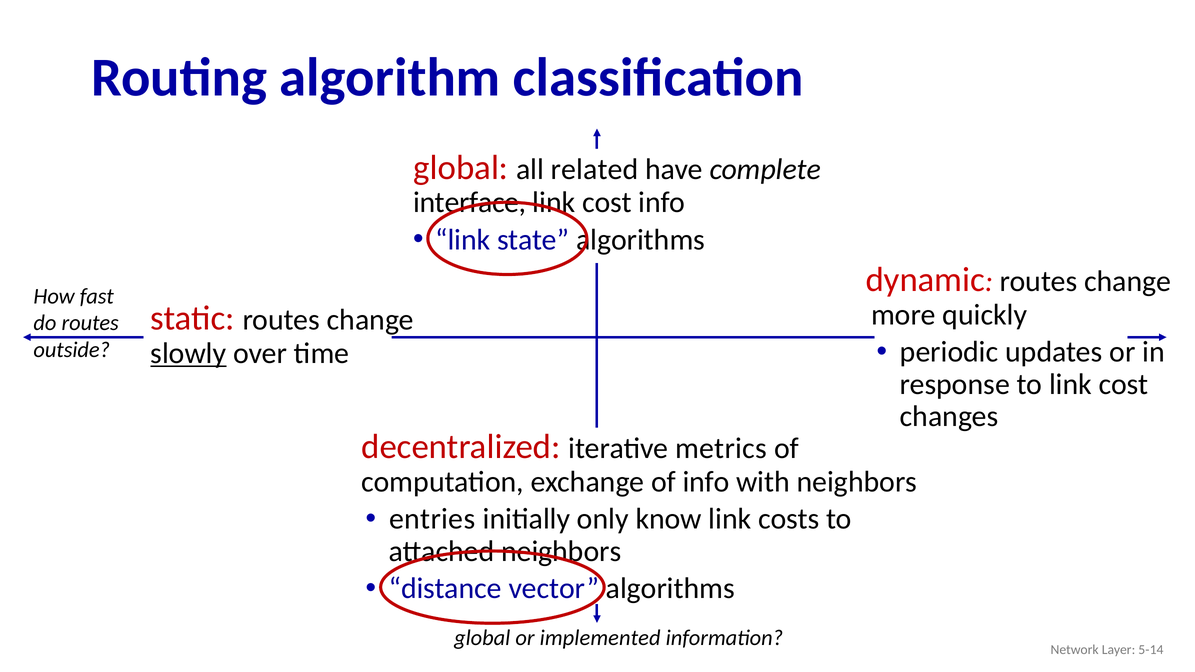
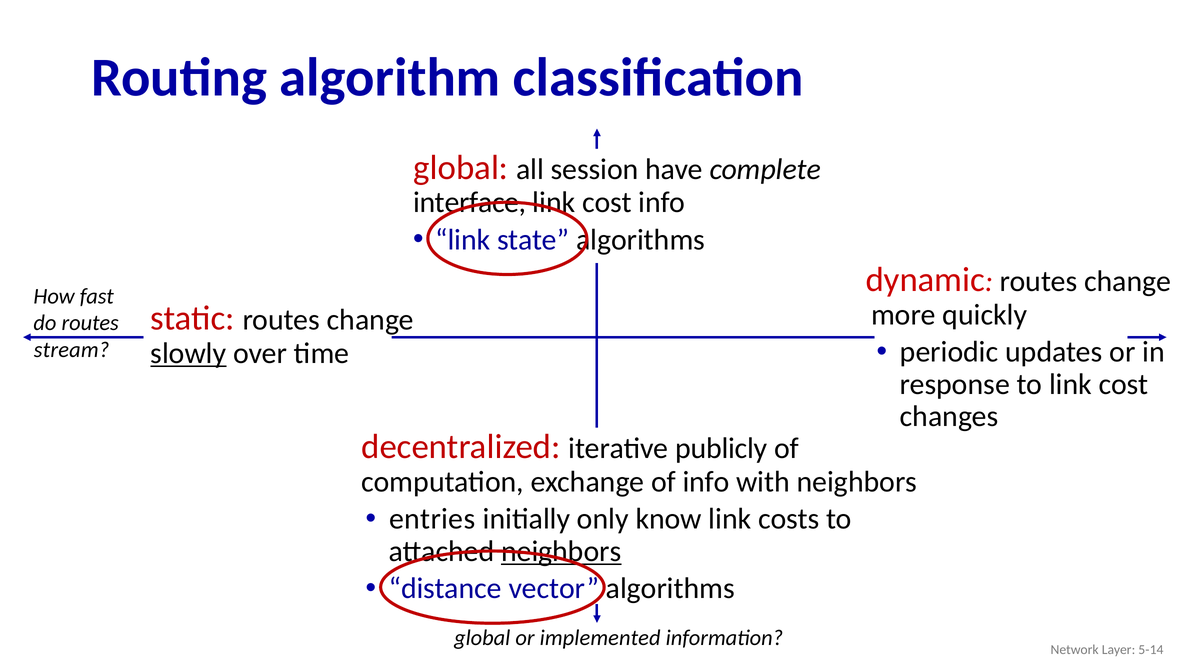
related: related -> session
outside: outside -> stream
metrics: metrics -> publicly
neighbors at (561, 551) underline: none -> present
